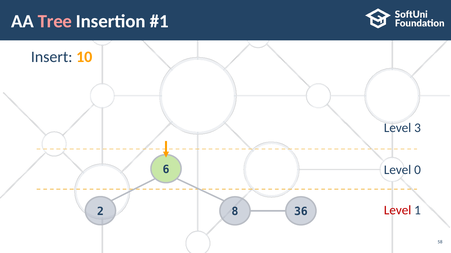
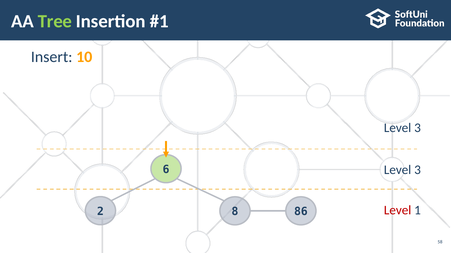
Tree colour: pink -> light green
0 at (417, 170): 0 -> 3
36: 36 -> 86
